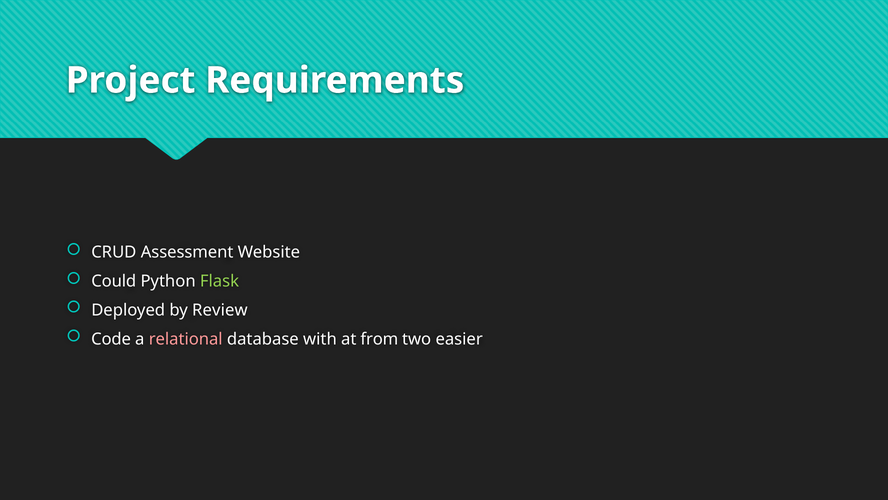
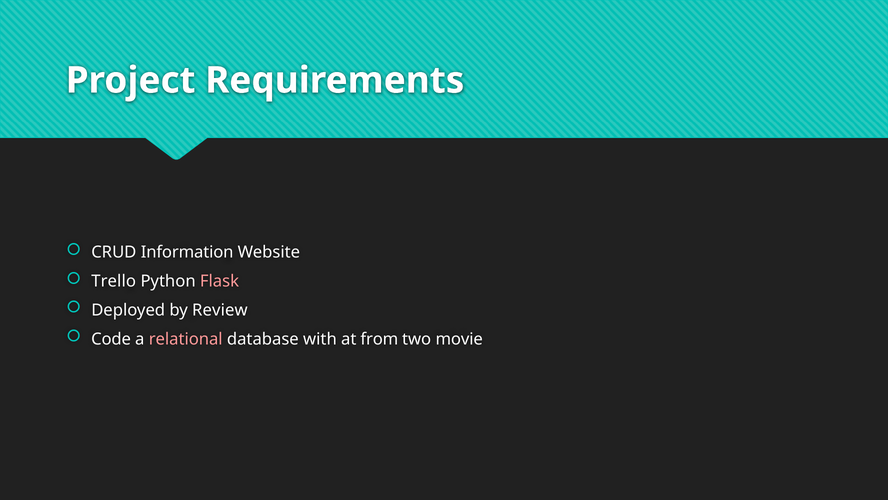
Assessment: Assessment -> Information
Could: Could -> Trello
Flask colour: light green -> pink
easier: easier -> movie
